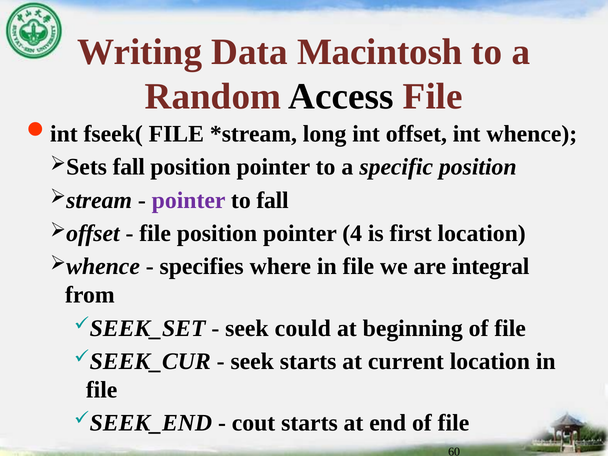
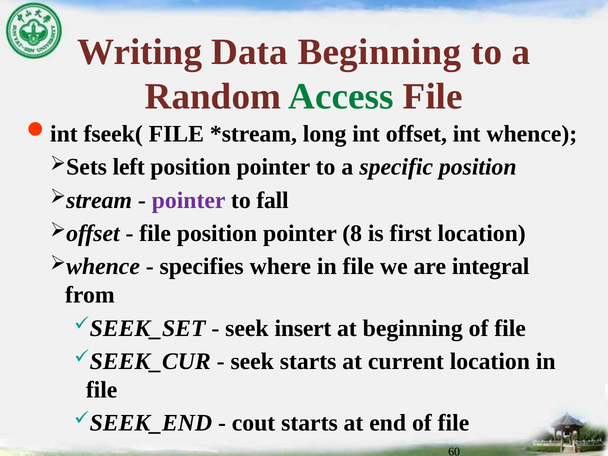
Data Macintosh: Macintosh -> Beginning
Access colour: black -> green
fall at (129, 167): fall -> left
4: 4 -> 8
could: could -> insert
